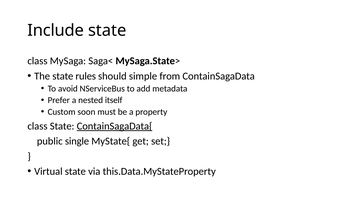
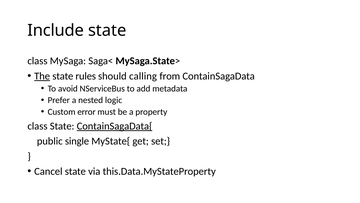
The underline: none -> present
simple: simple -> calling
itself: itself -> logic
soon: soon -> error
Virtual: Virtual -> Cancel
